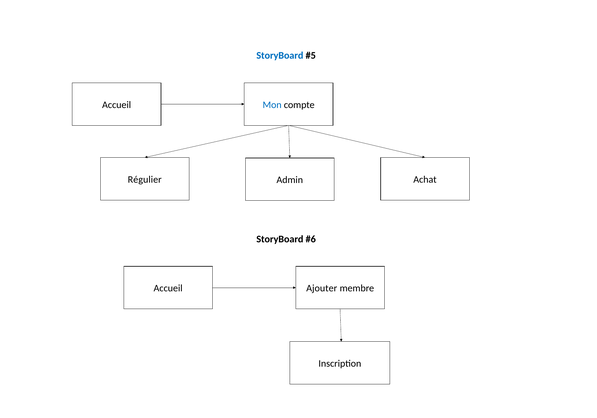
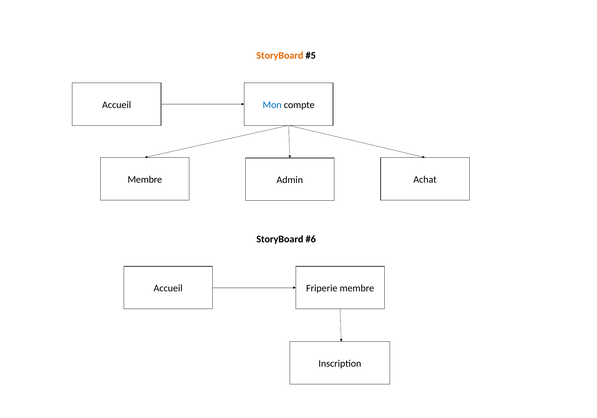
StoryBoard at (280, 56) colour: blue -> orange
Régulier at (145, 179): Régulier -> Membre
Ajouter: Ajouter -> Friperie
